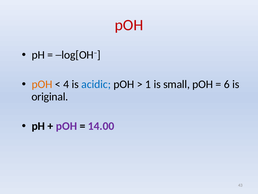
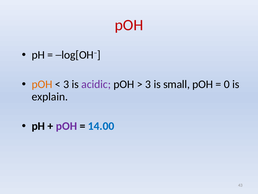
4 at (66, 84): 4 -> 3
acidic colour: blue -> purple
1 at (148, 84): 1 -> 3
6: 6 -> 0
original: original -> explain
14.00 colour: purple -> blue
